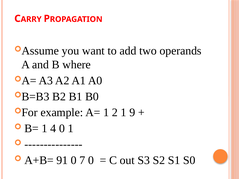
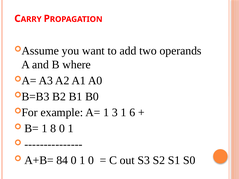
2: 2 -> 3
9: 9 -> 6
4: 4 -> 8
91: 91 -> 84
7 at (82, 160): 7 -> 1
